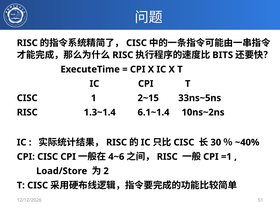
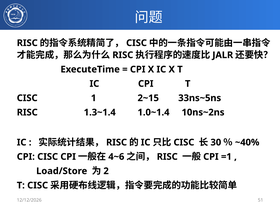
BITS: BITS -> JALR
6.1~1.4: 6.1~1.4 -> 1.0~1.4
